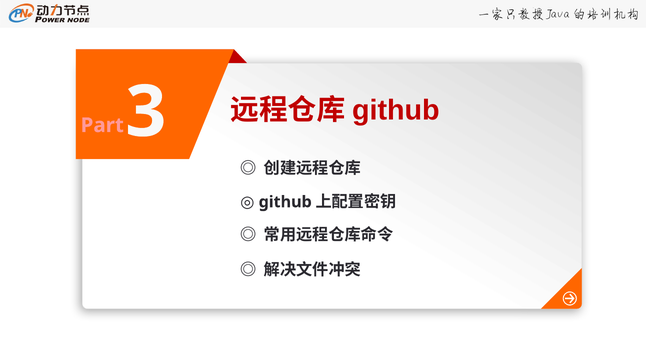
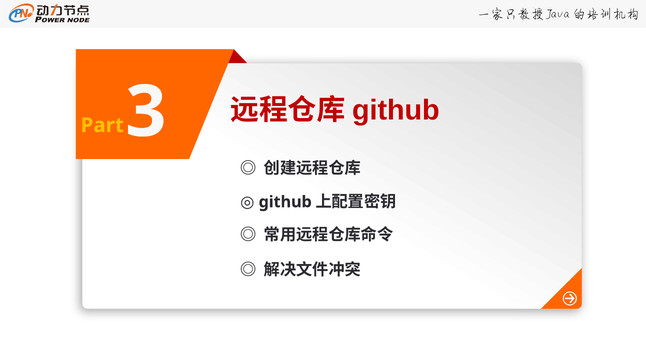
Part colour: pink -> yellow
